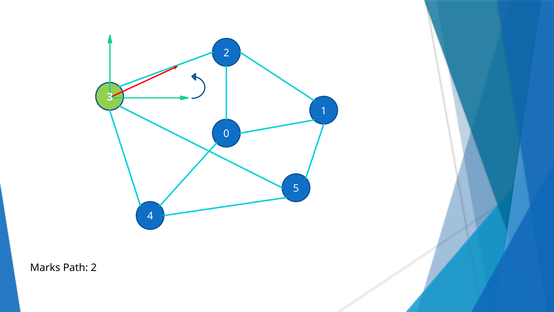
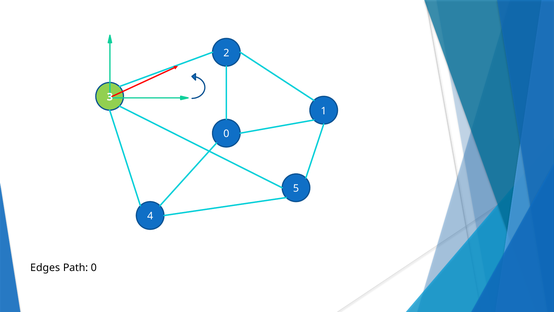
Marks: Marks -> Edges
Path 2: 2 -> 0
